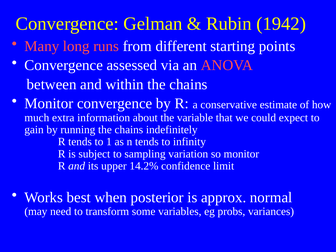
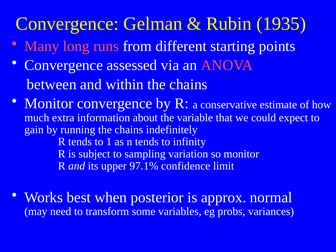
1942: 1942 -> 1935
14.2%: 14.2% -> 97.1%
